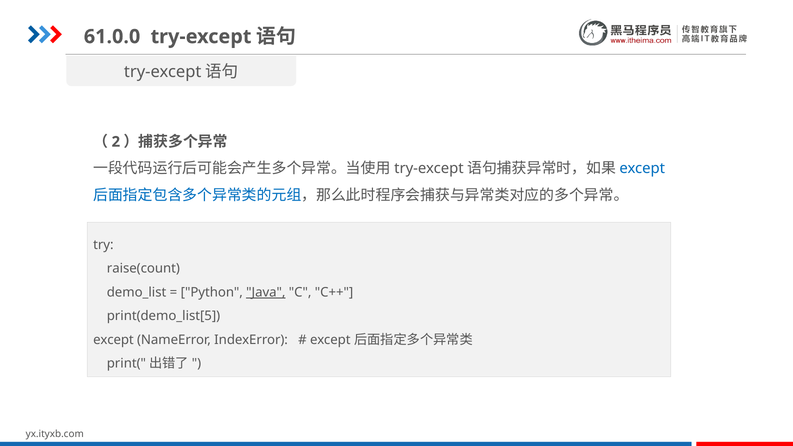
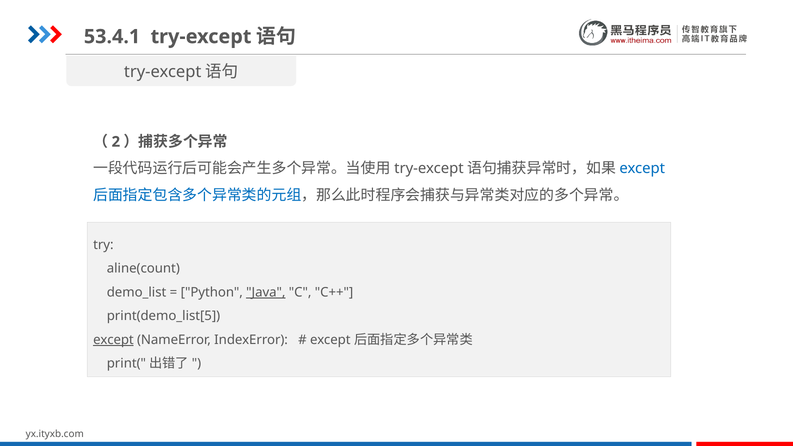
61.0.0: 61.0.0 -> 53.4.1
raise(count: raise(count -> aline(count
except at (113, 340) underline: none -> present
